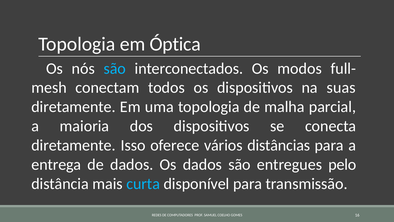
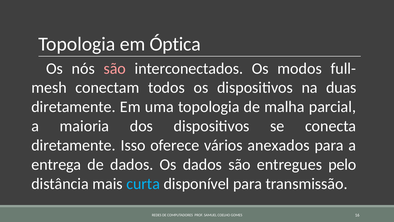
são at (115, 68) colour: light blue -> pink
suas: suas -> duas
distâncias: distâncias -> anexados
